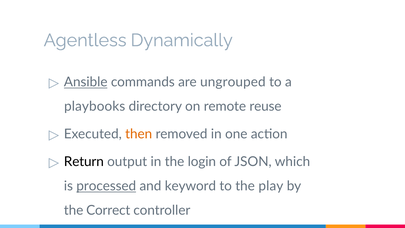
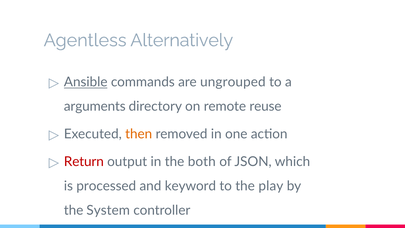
Dynamically: Dynamically -> Alternatively
playbooks: playbooks -> arguments
Return colour: black -> red
login: login -> both
processed underline: present -> none
Correct: Correct -> System
